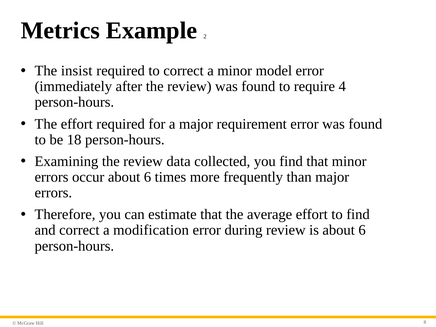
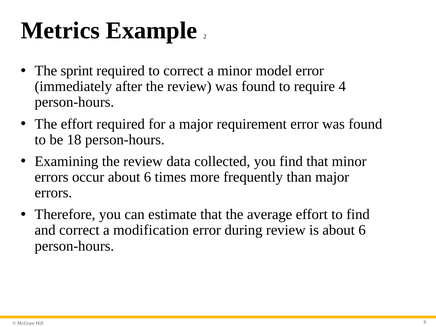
insist: insist -> sprint
